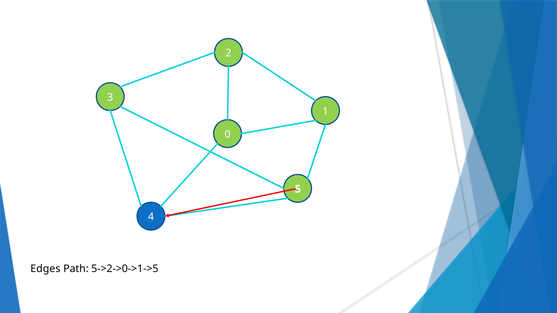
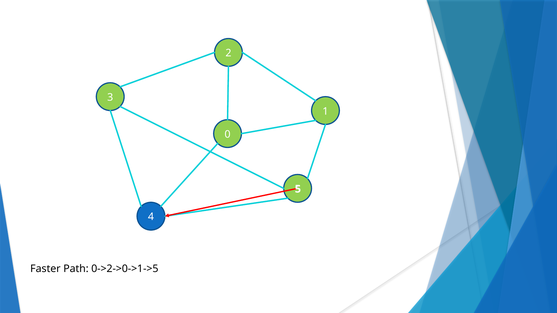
Edges: Edges -> Faster
5->2->0->1->5: 5->2->0->1->5 -> 0->2->0->1->5
